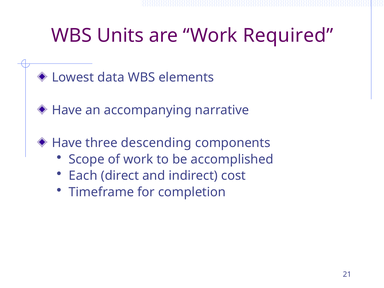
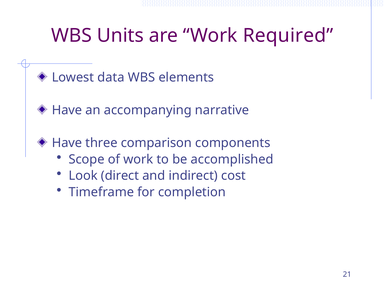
descending: descending -> comparison
Each: Each -> Look
